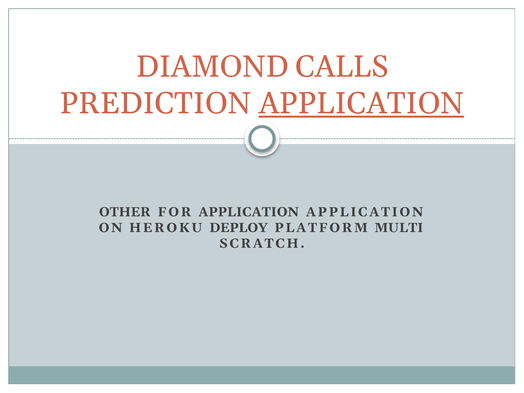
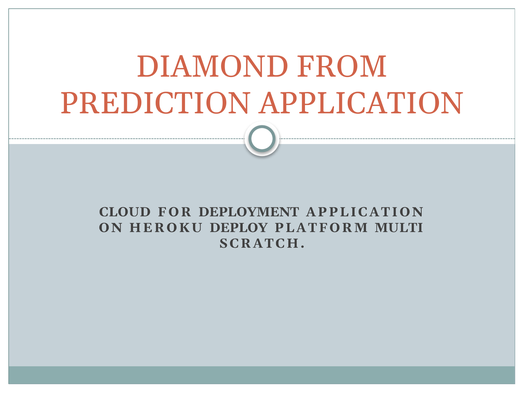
CALLS: CALLS -> FROM
APPLICATION at (361, 103) underline: present -> none
OTHER: OTHER -> CLOUD
FOR APPLICATION: APPLICATION -> DEPLOYMENT
